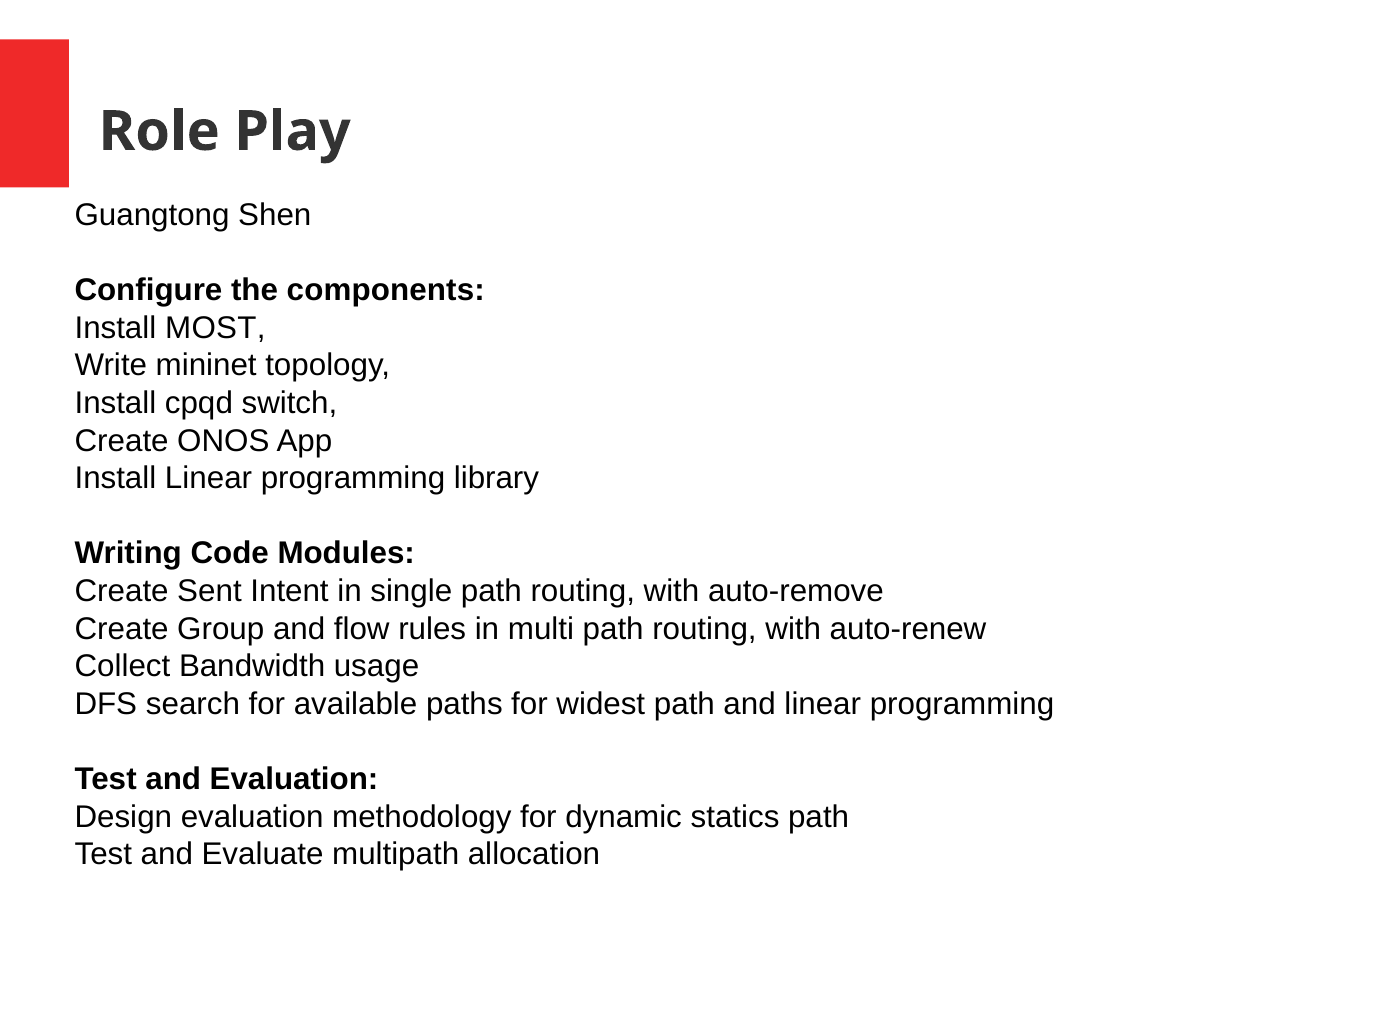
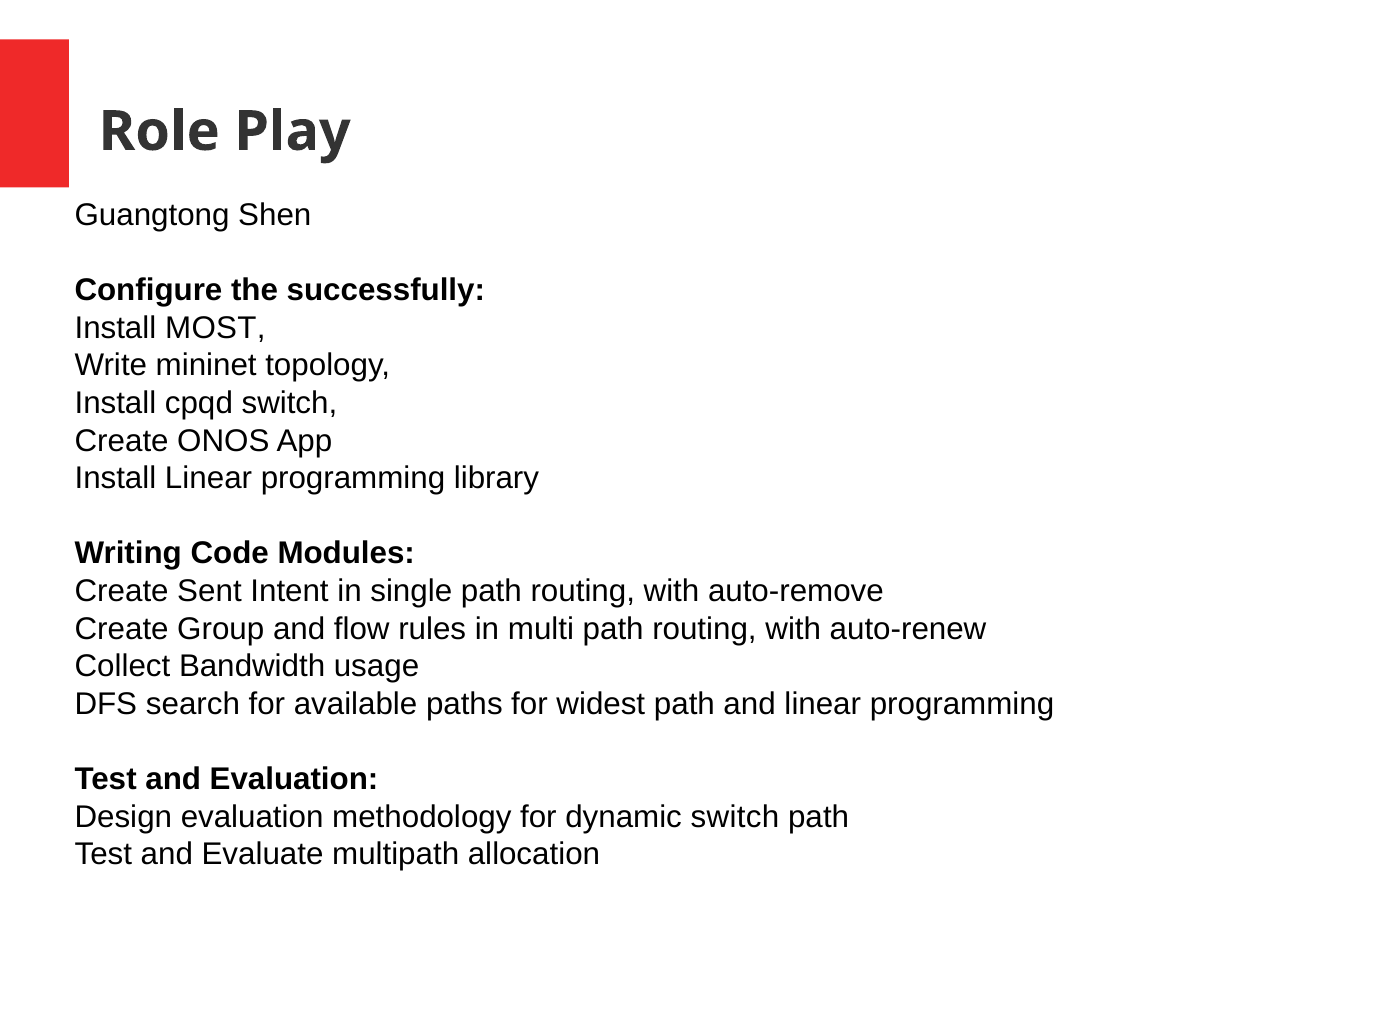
components: components -> successfully
dynamic statics: statics -> switch
